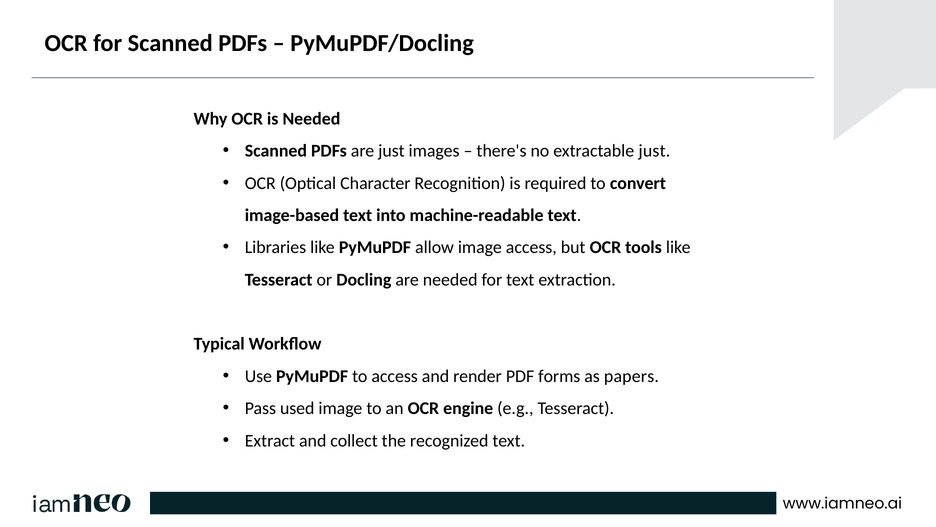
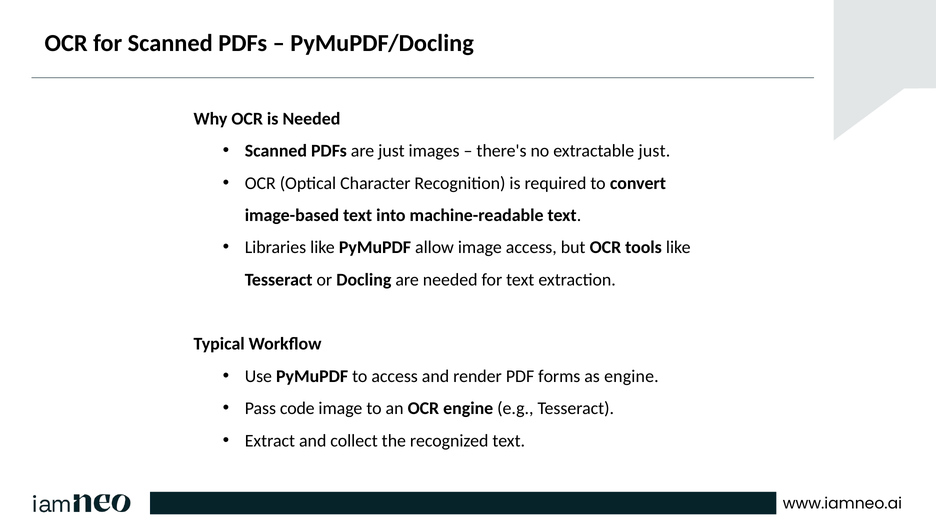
as papers: papers -> engine
used: used -> code
